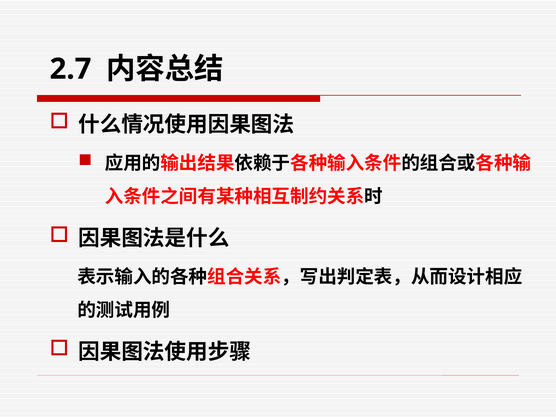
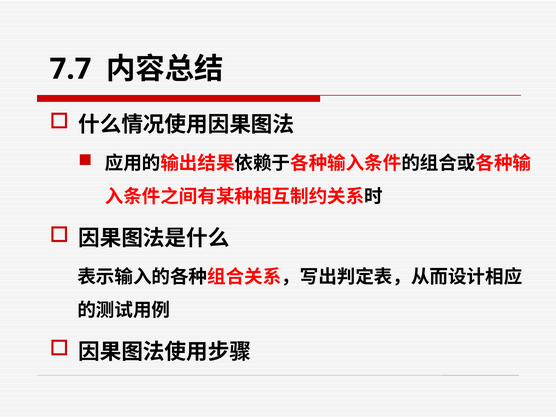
2.7: 2.7 -> 7.7
